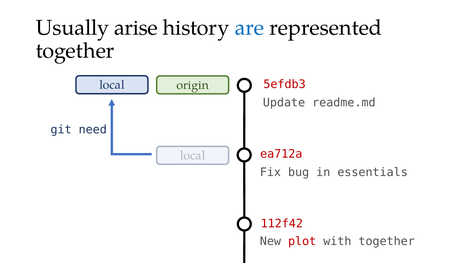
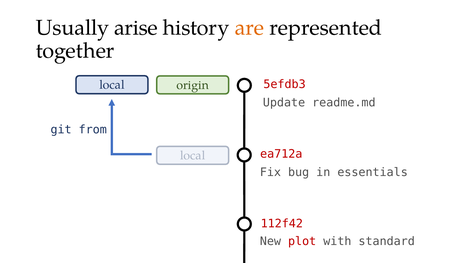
are colour: blue -> orange
need: need -> from
with together: together -> standard
